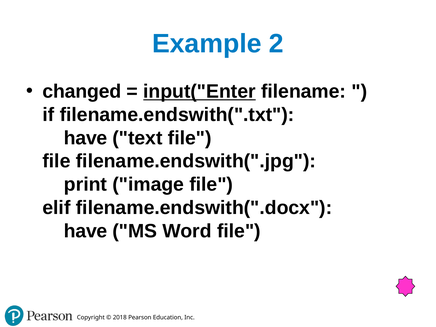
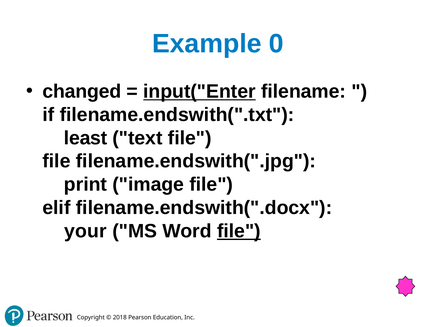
2: 2 -> 0
have at (86, 138): have -> least
have at (86, 231): have -> your
file at (239, 231) underline: none -> present
